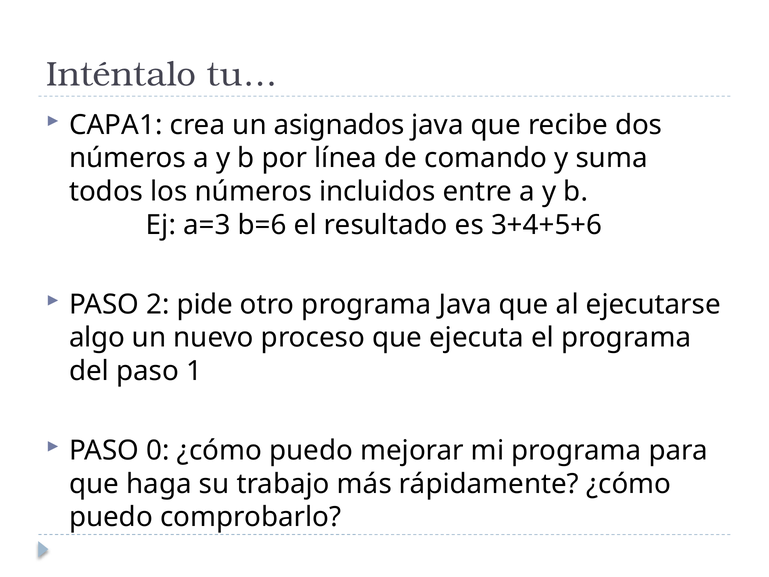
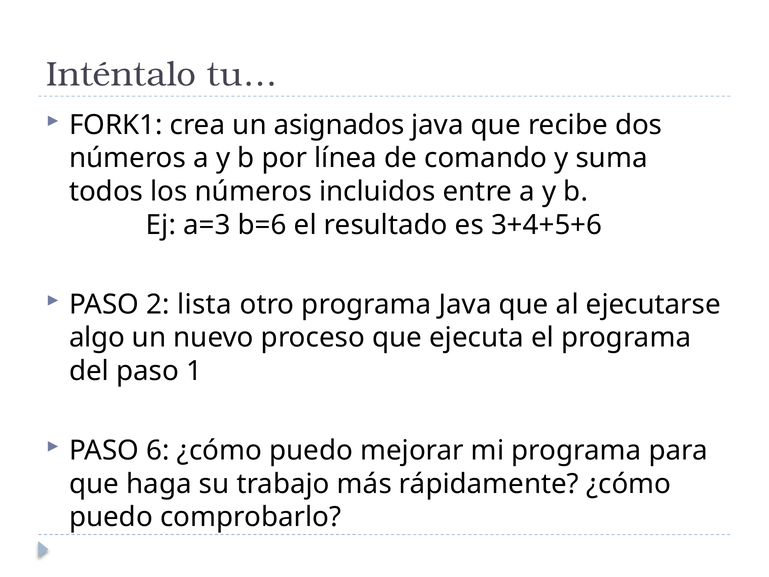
CAPA1: CAPA1 -> FORK1
pide: pide -> lista
0: 0 -> 6
